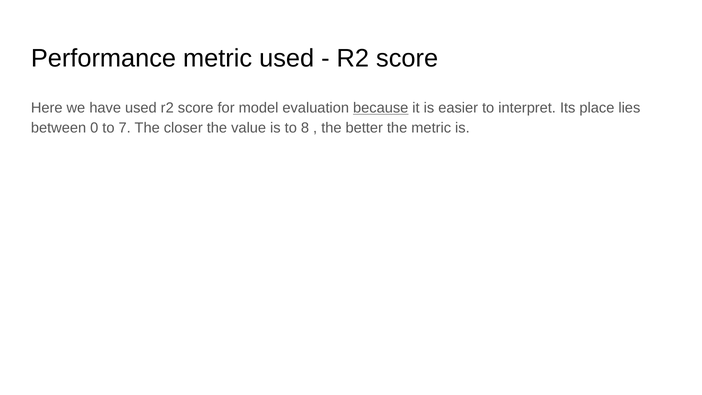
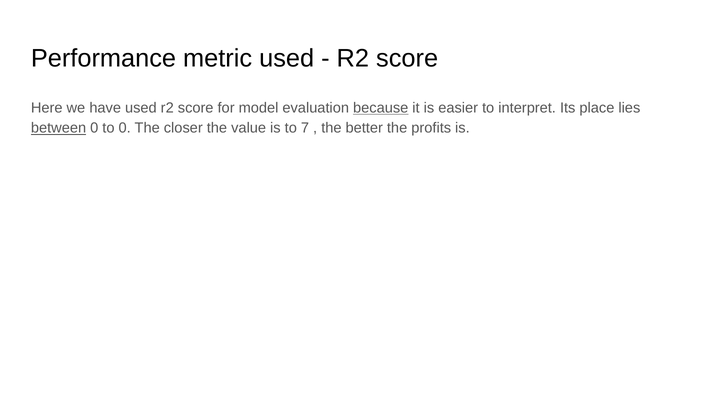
between underline: none -> present
to 7: 7 -> 0
8: 8 -> 7
the metric: metric -> profits
